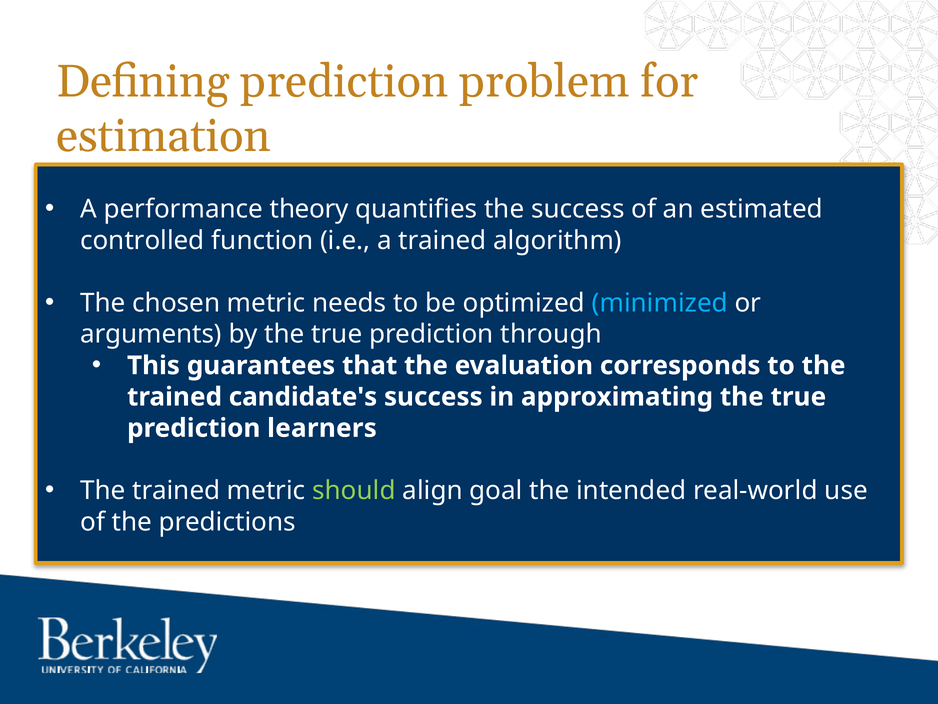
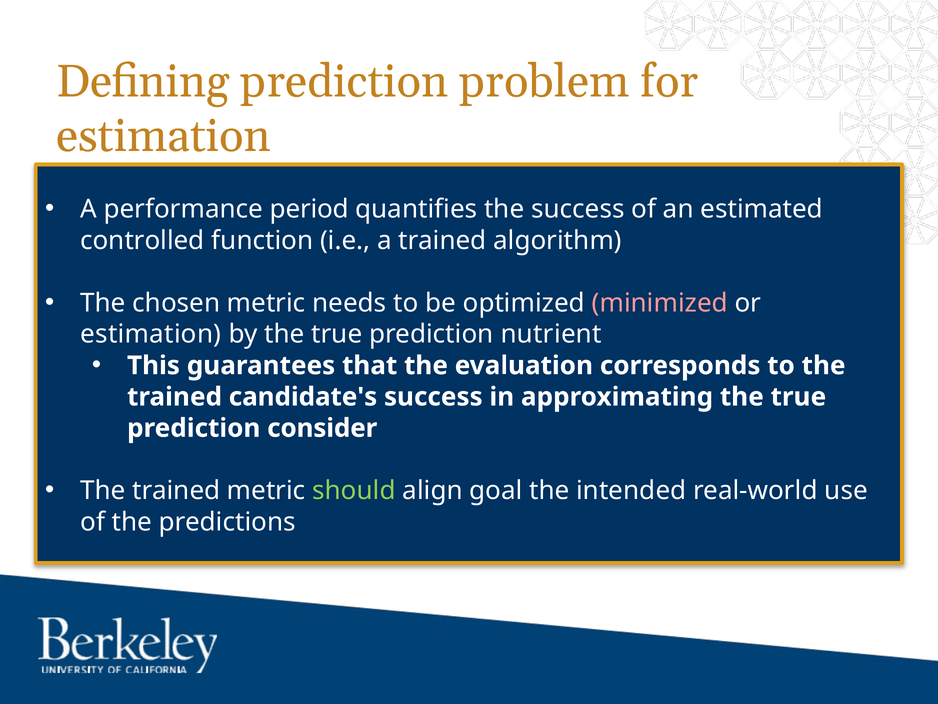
theory: theory -> period
minimized colour: light blue -> pink
arguments at (151, 334): arguments -> estimation
through: through -> nutrient
learners: learners -> consider
